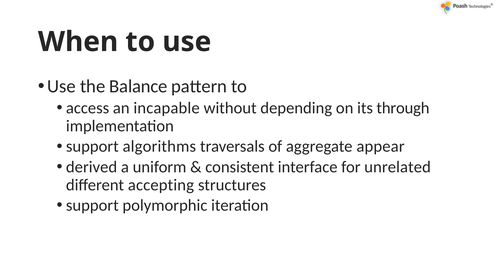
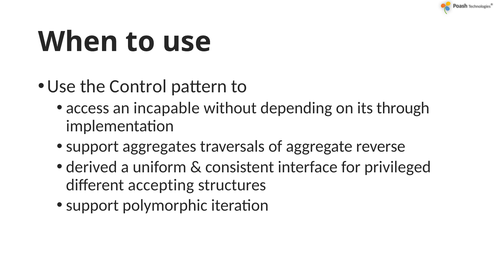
Balance: Balance -> Control
algorithms: algorithms -> aggregates
appear: appear -> reverse
unrelated: unrelated -> privileged
